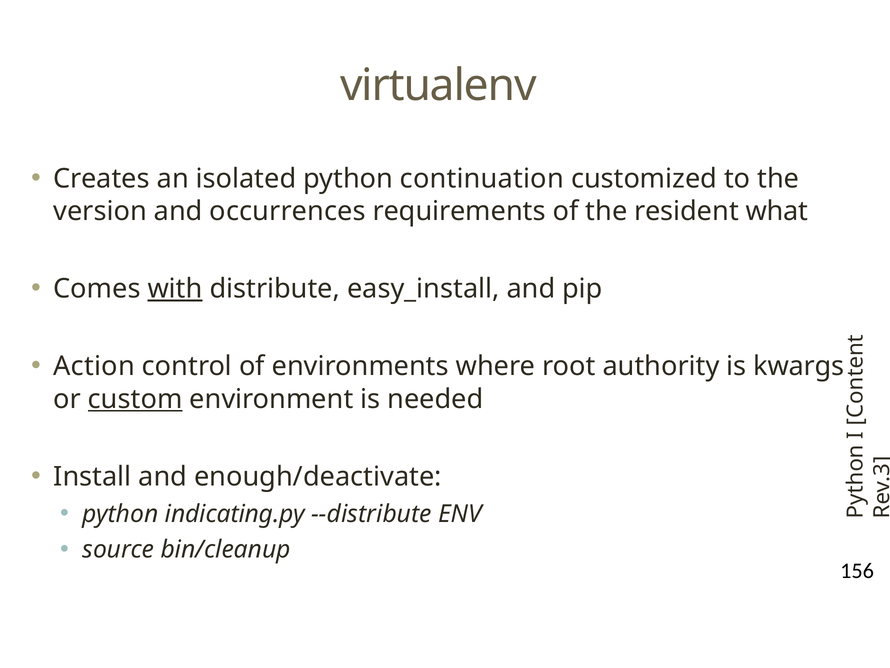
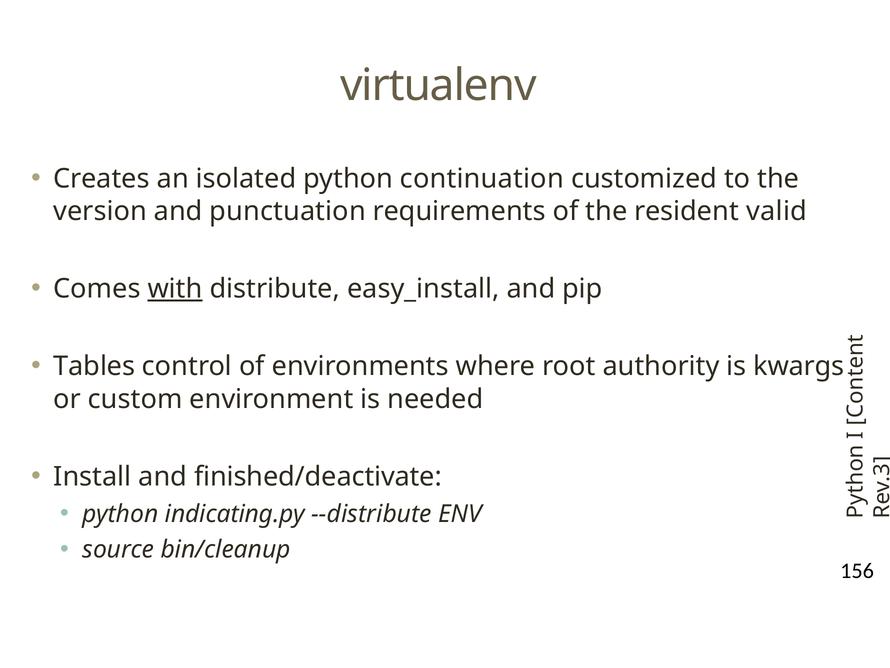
occurrences: occurrences -> punctuation
what: what -> valid
Action: Action -> Tables
custom underline: present -> none
enough/deactivate: enough/deactivate -> finished/deactivate
